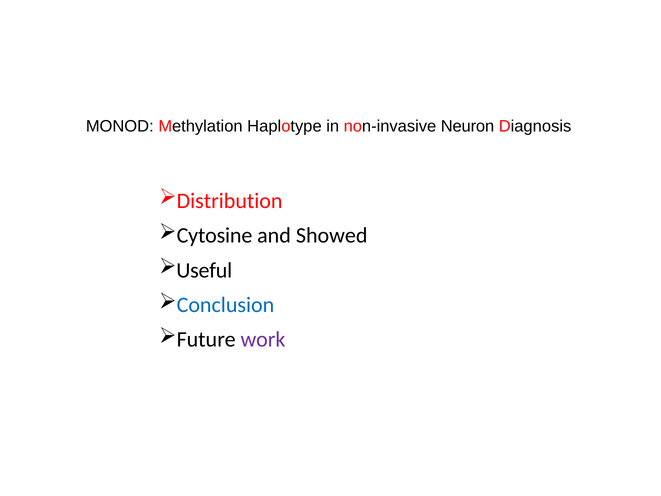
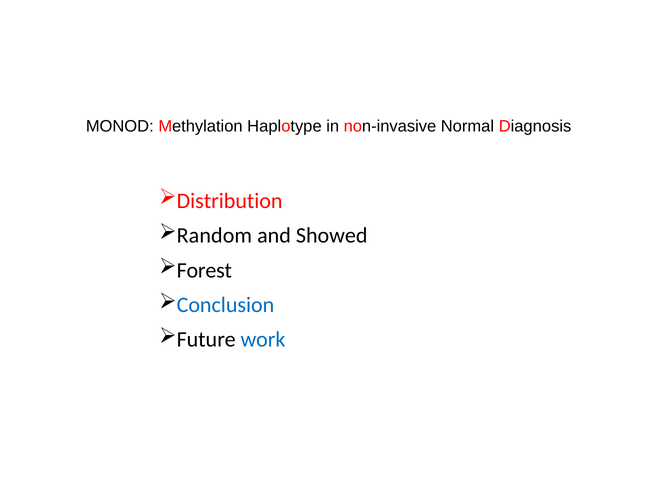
Neuron: Neuron -> Normal
Cytosine: Cytosine -> Random
Useful: Useful -> Forest
work colour: purple -> blue
